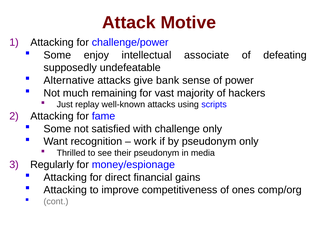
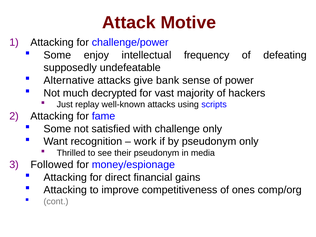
associate: associate -> frequency
remaining: remaining -> decrypted
Regularly: Regularly -> Followed
